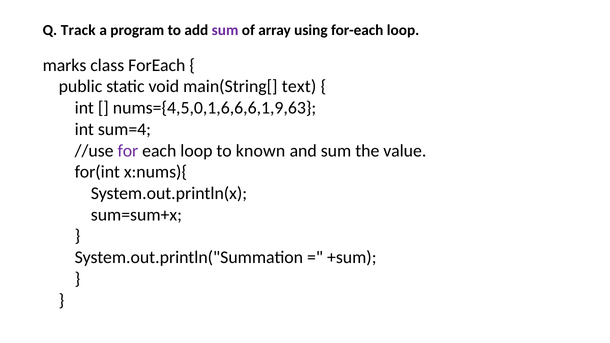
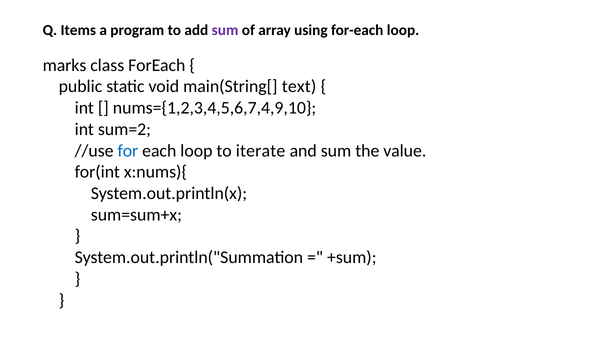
Track: Track -> Items
nums={4,5,0,1,6,6,6,1,9,63: nums={4,5,0,1,6,6,6,1,9,63 -> nums={1,2,3,4,5,6,7,4,9,10
sum=4: sum=4 -> sum=2
for colour: purple -> blue
known: known -> iterate
